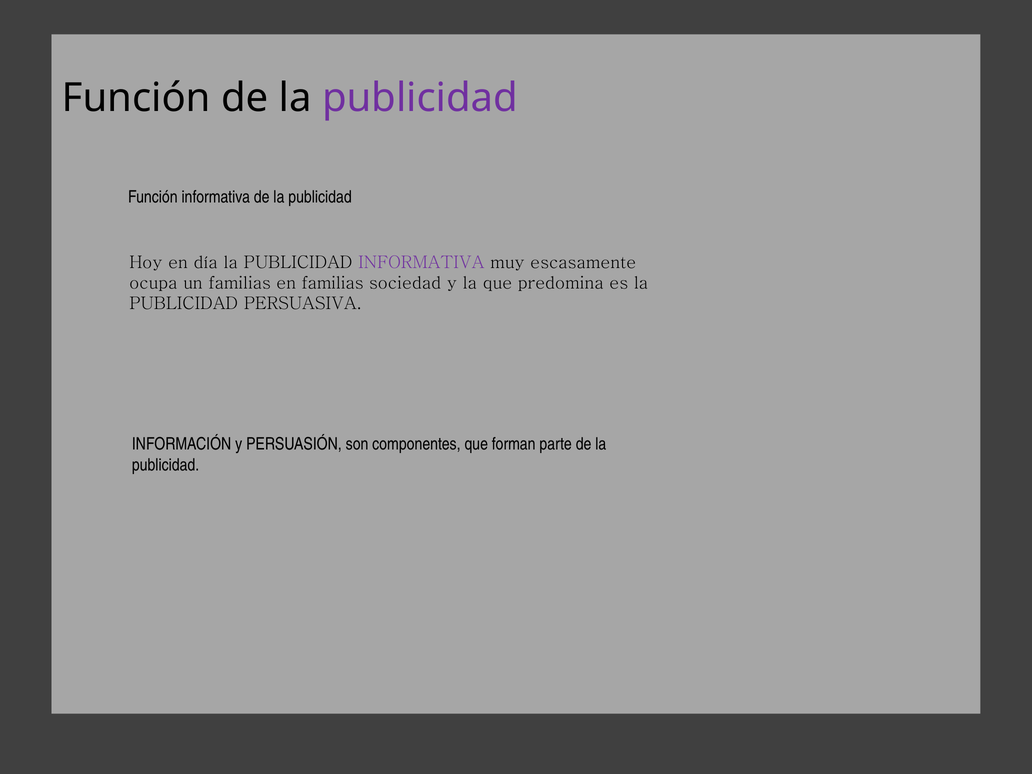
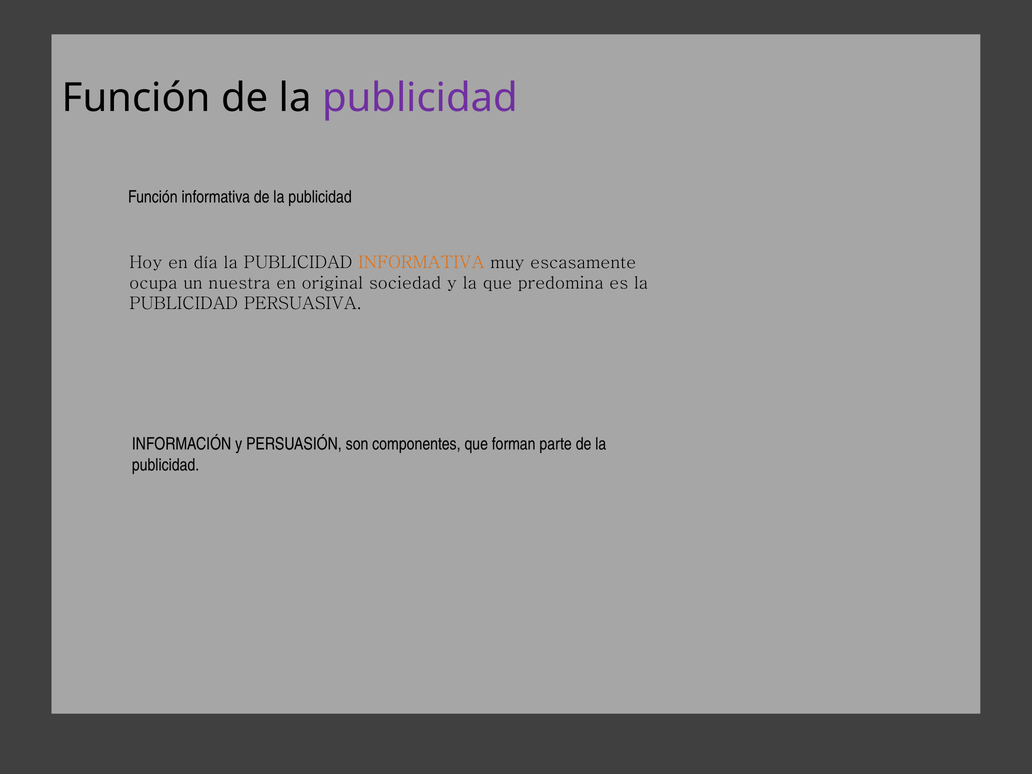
INFORMATIVA at (421, 262) colour: purple -> orange
un familias: familias -> nuestra
en familias: familias -> original
